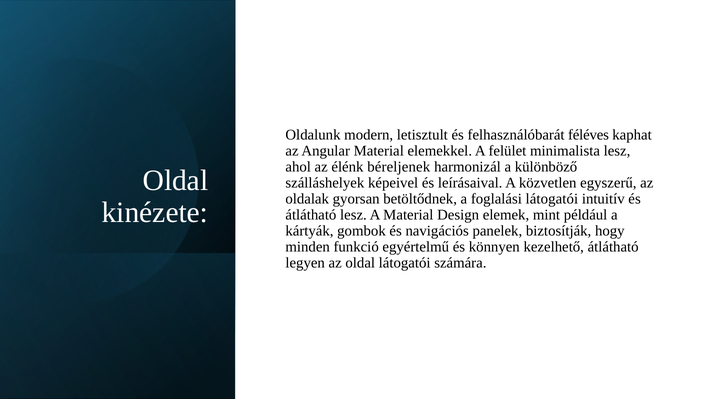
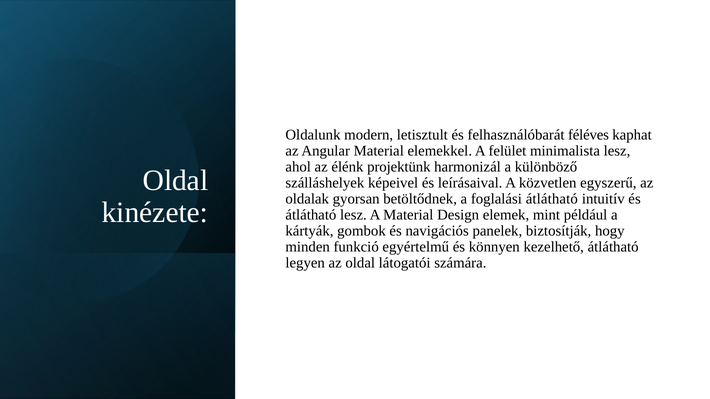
béreljenek: béreljenek -> projektünk
foglalási látogatói: látogatói -> átlátható
